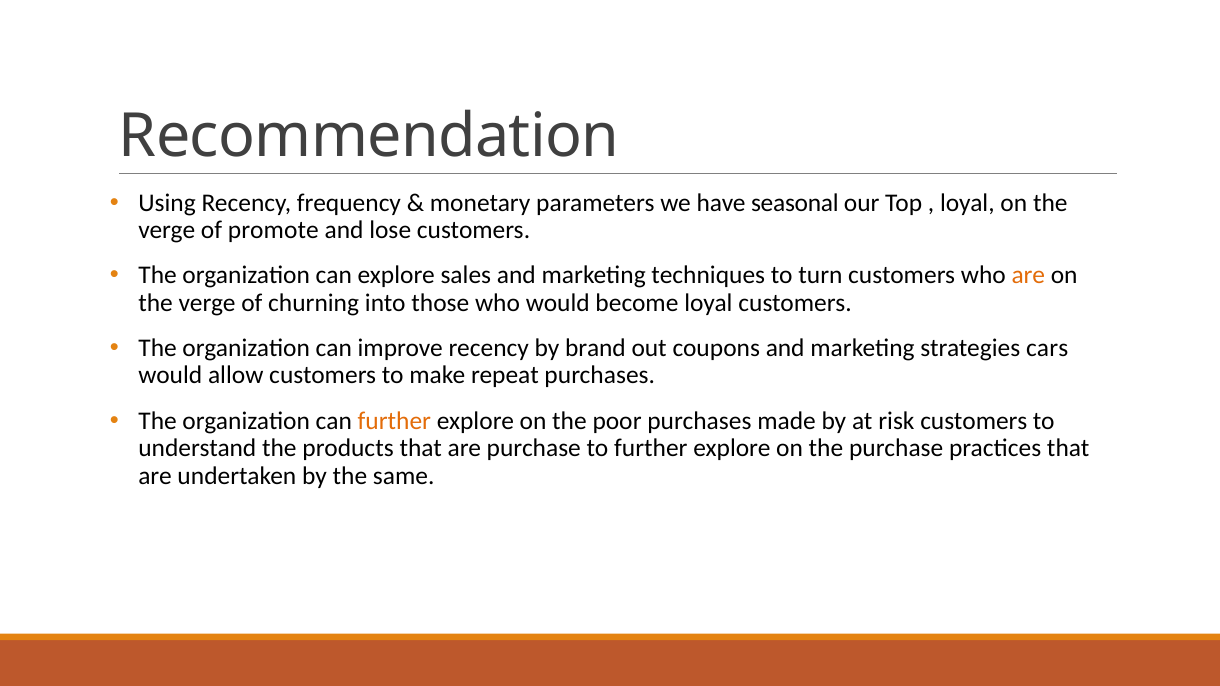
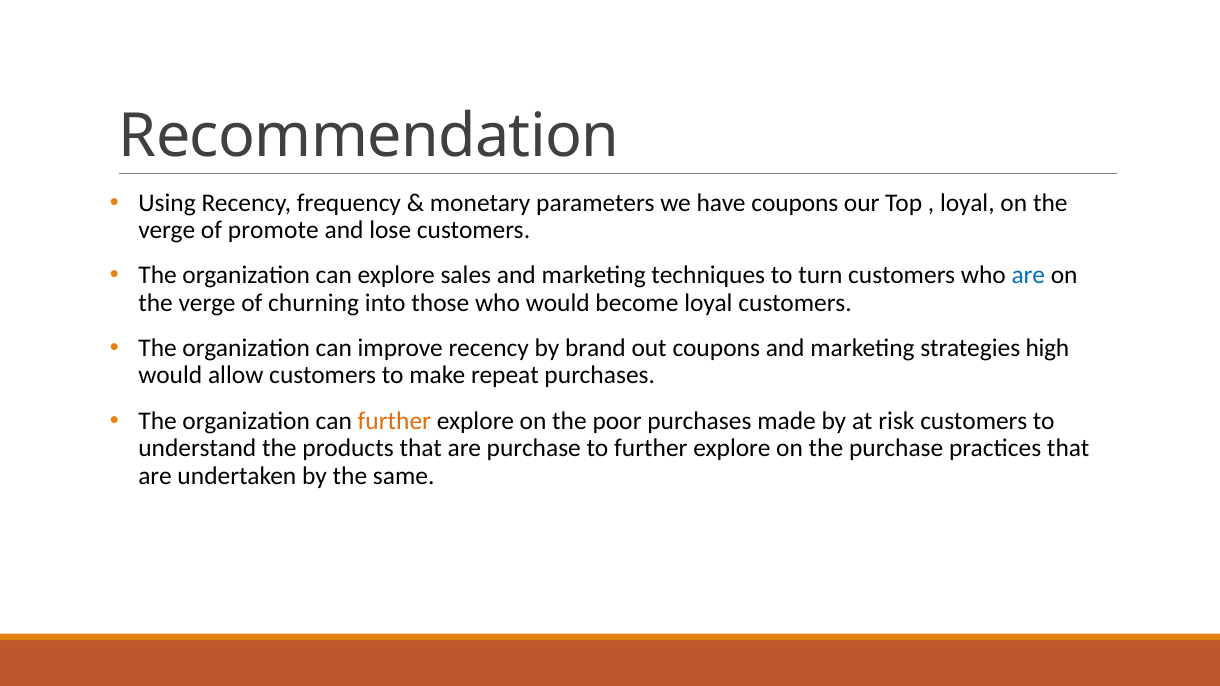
have seasonal: seasonal -> coupons
are at (1028, 276) colour: orange -> blue
cars: cars -> high
